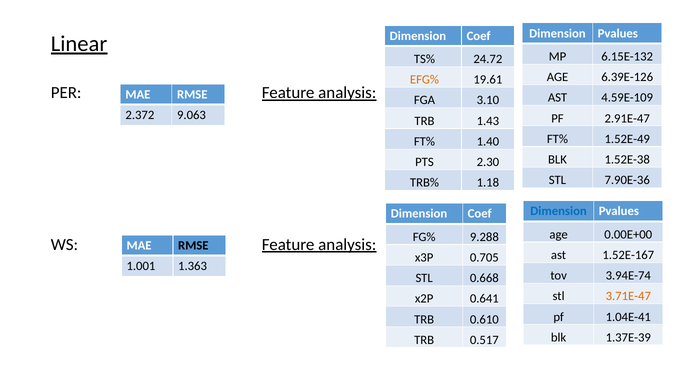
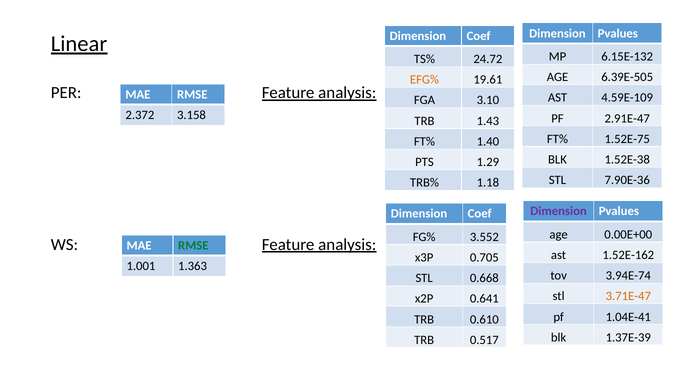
6.39E-126: 6.39E-126 -> 6.39E-505
9.063: 9.063 -> 3.158
1.52E-49: 1.52E-49 -> 1.52E-75
2.30: 2.30 -> 1.29
Dimension at (559, 211) colour: blue -> purple
9.288: 9.288 -> 3.552
RMSE at (193, 246) colour: black -> green
1.52E-167: 1.52E-167 -> 1.52E-162
